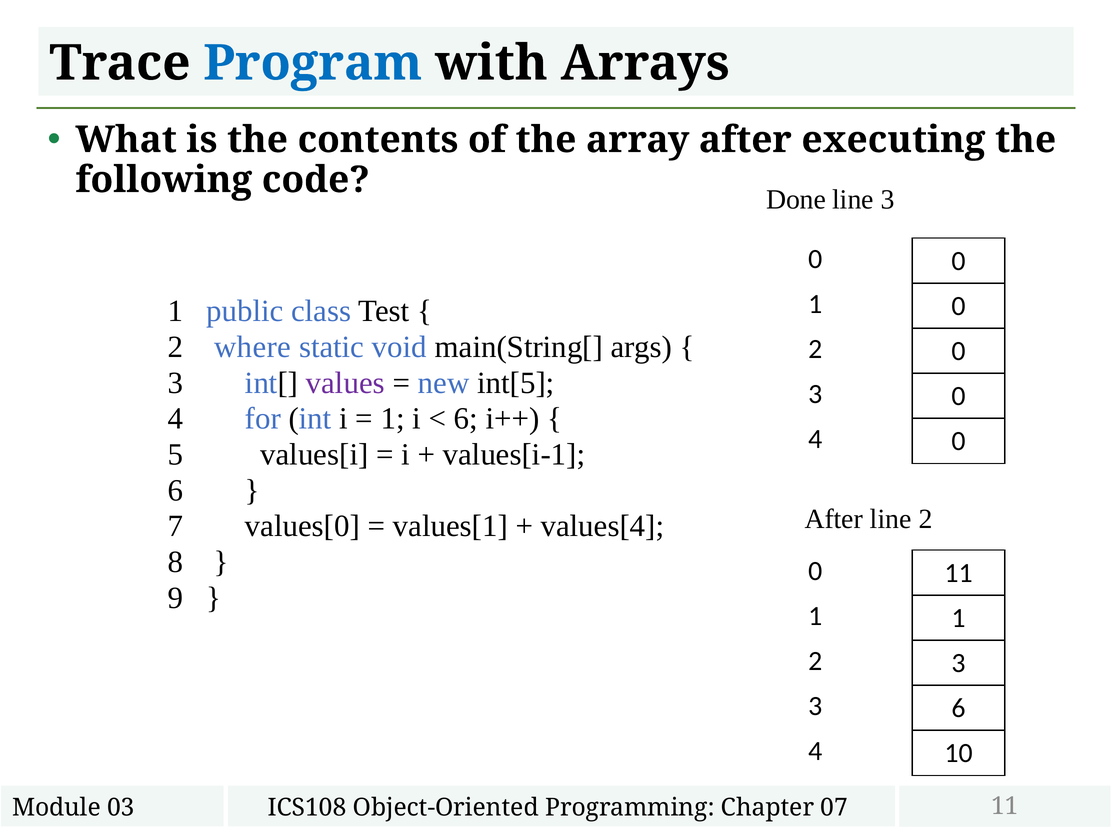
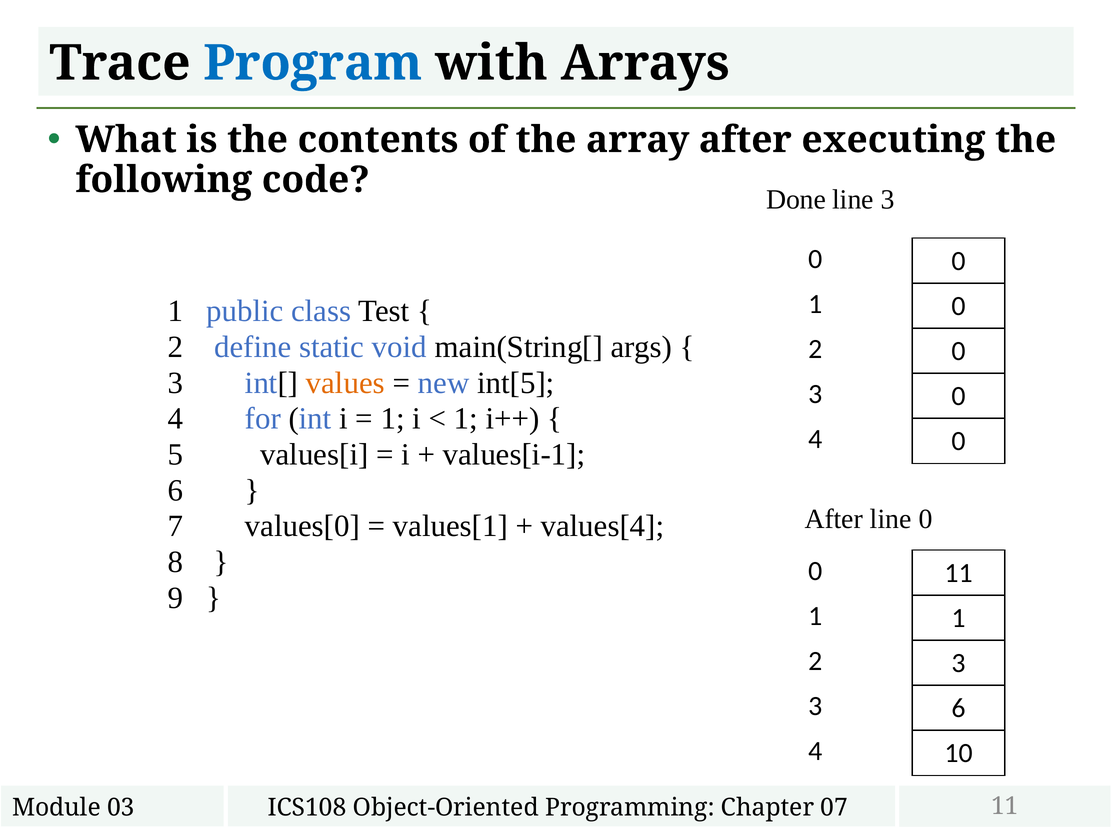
where: where -> define
values colour: purple -> orange
6 at (466, 419): 6 -> 1
line 2: 2 -> 0
